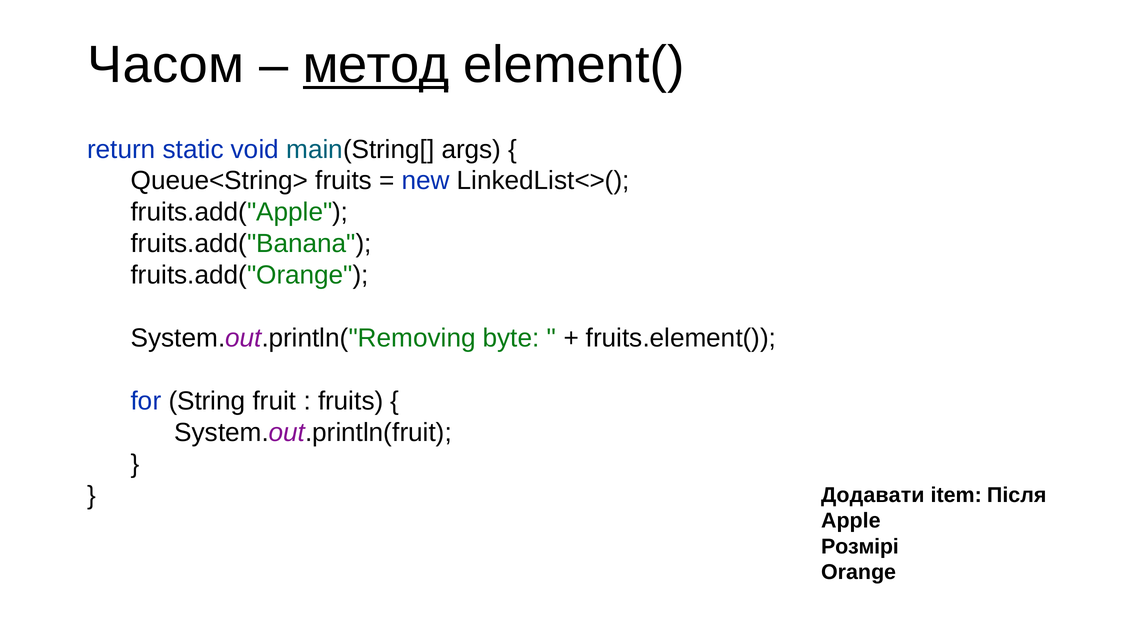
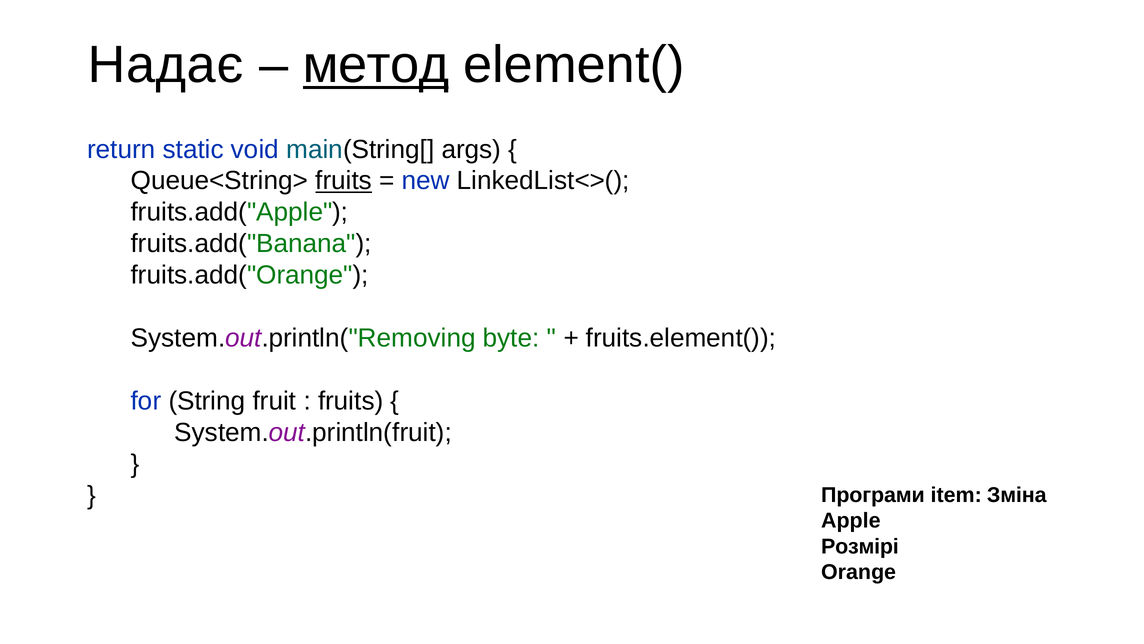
Часом: Часом -> Надає
fruits at (344, 181) underline: none -> present
Додавати: Додавати -> Програми
Після: Після -> Зміна
